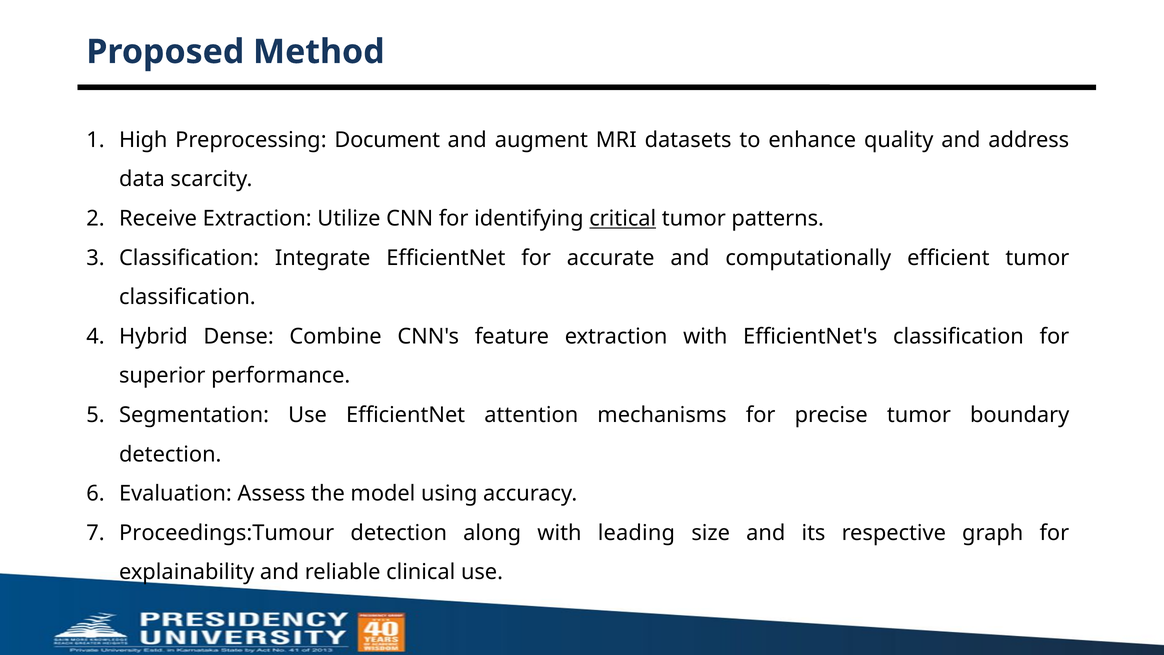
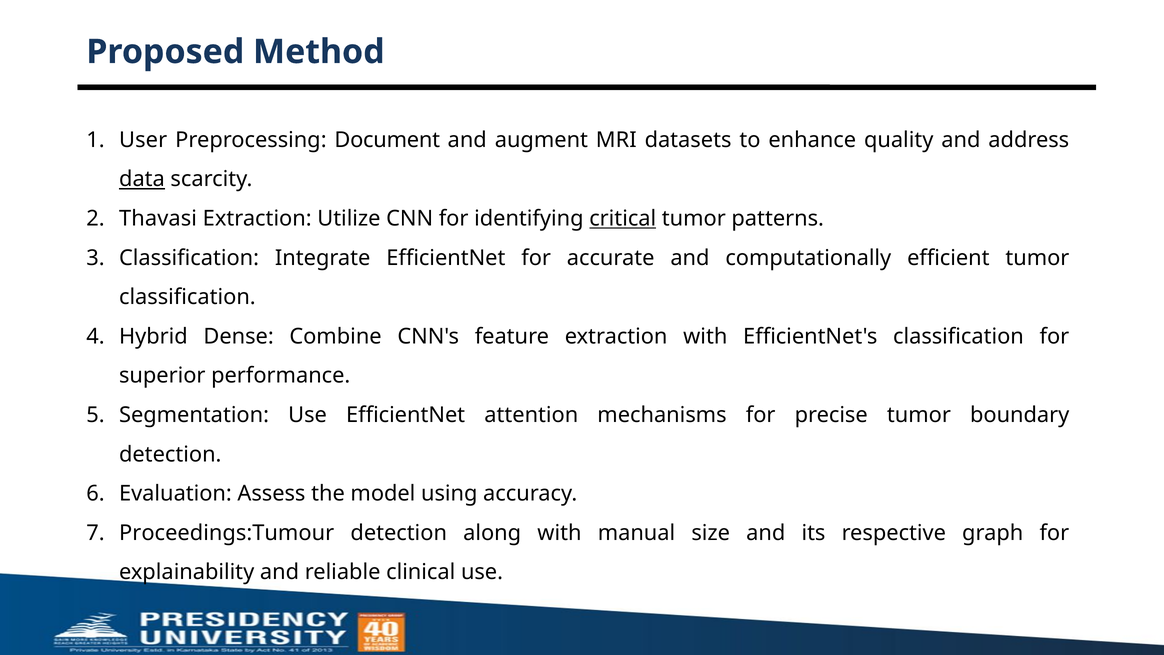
High: High -> User
data underline: none -> present
Receive: Receive -> Thavasi
leading: leading -> manual
